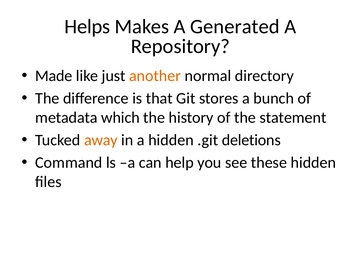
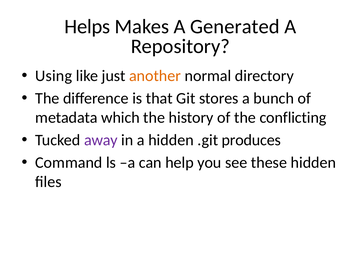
Made: Made -> Using
statement: statement -> conflicting
away colour: orange -> purple
deletions: deletions -> produces
